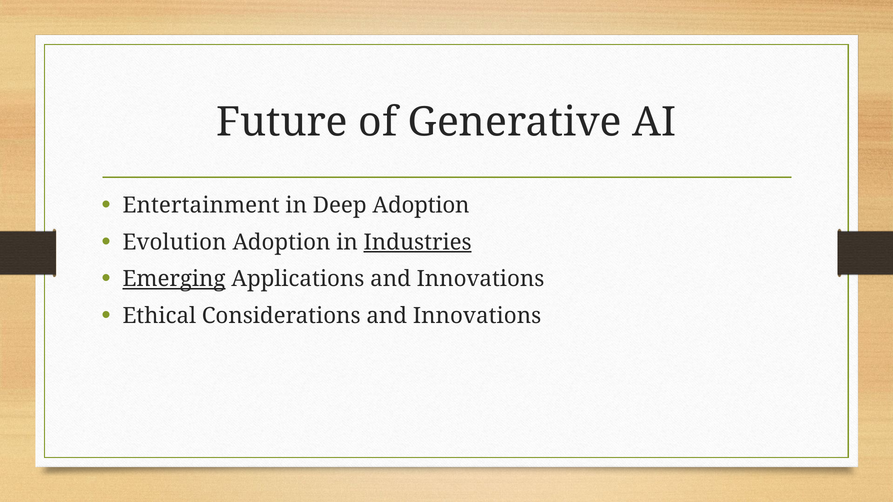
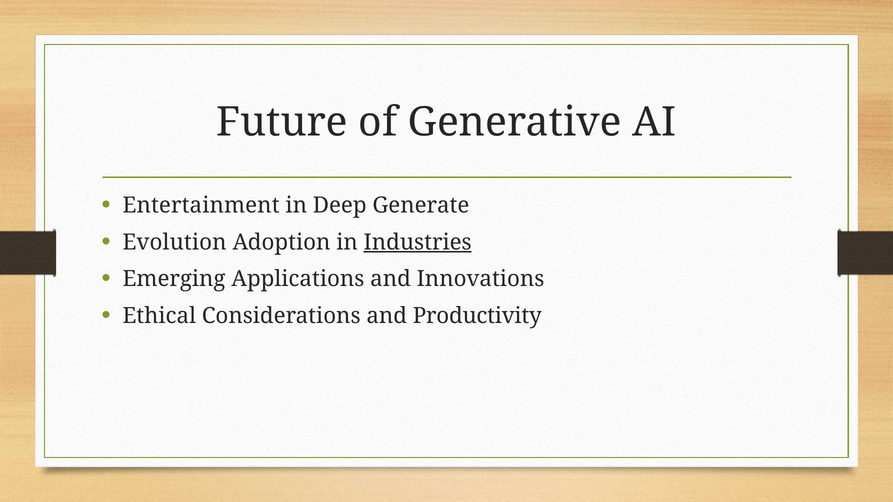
Deep Adoption: Adoption -> Generate
Emerging underline: present -> none
Considerations and Innovations: Innovations -> Productivity
